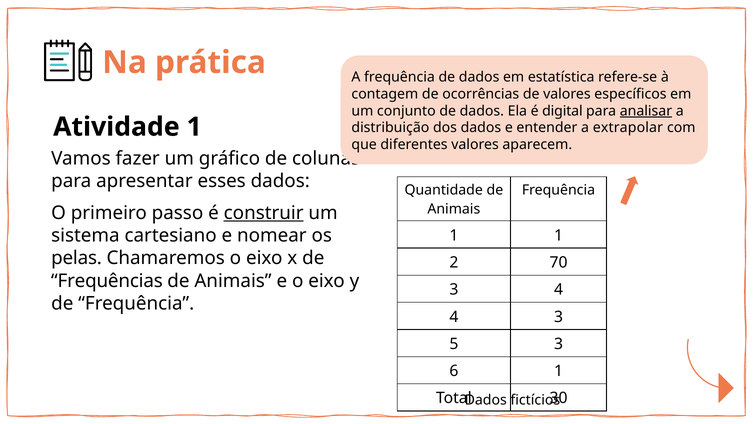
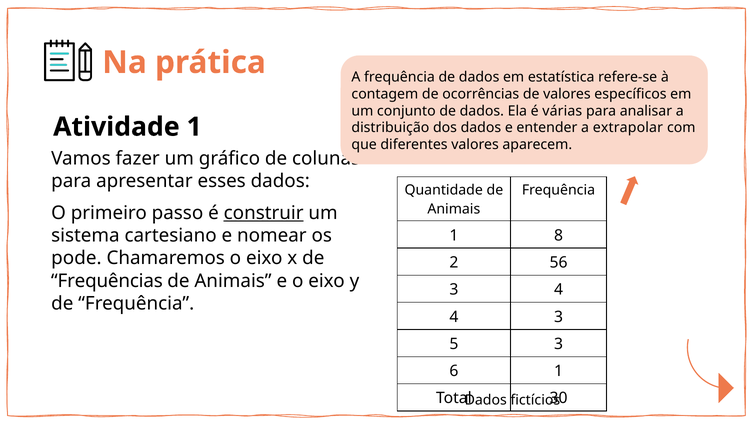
digital: digital -> várias
analisar underline: present -> none
1 1: 1 -> 8
pelas: pelas -> pode
70: 70 -> 56
